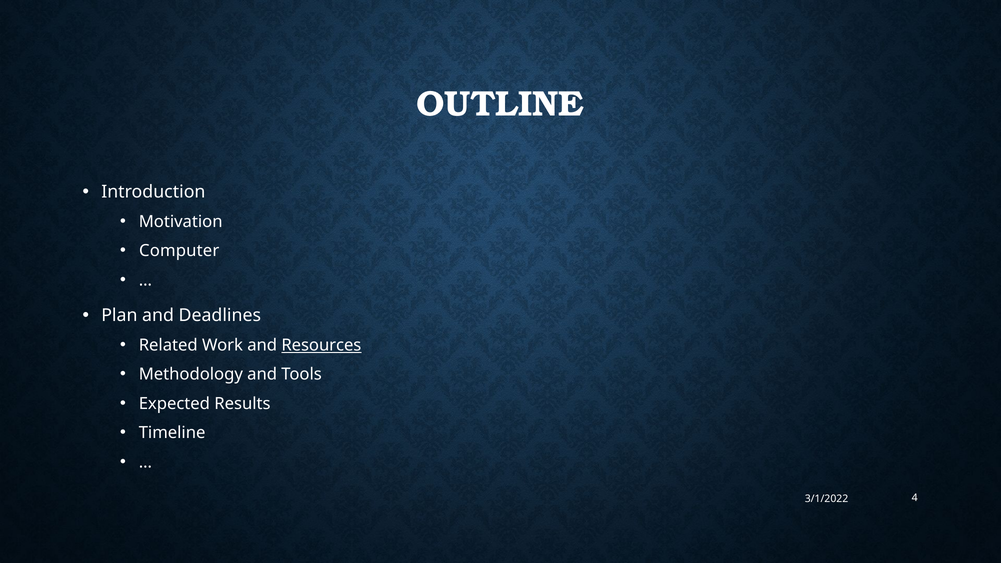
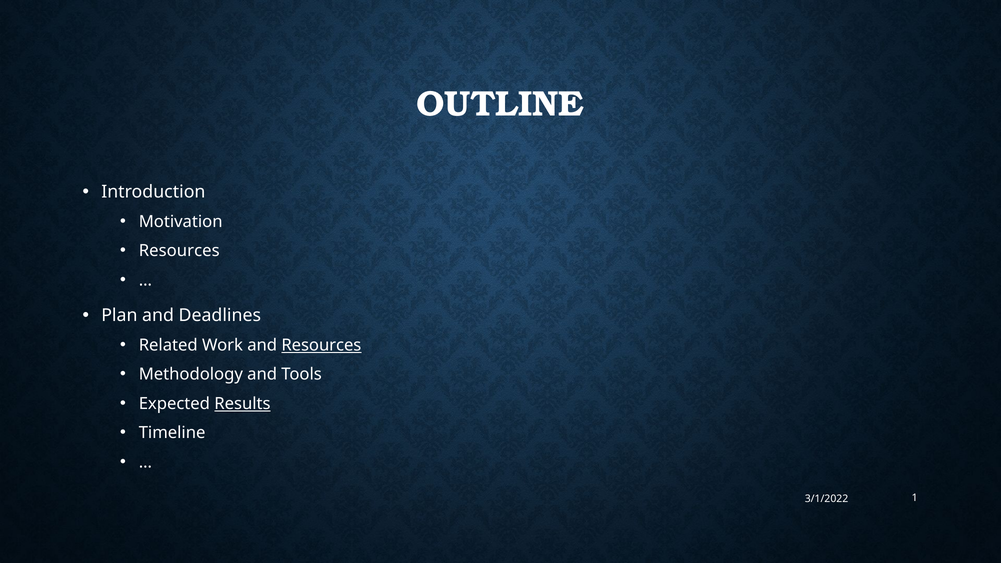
Computer at (179, 251): Computer -> Resources
Results underline: none -> present
4: 4 -> 1
